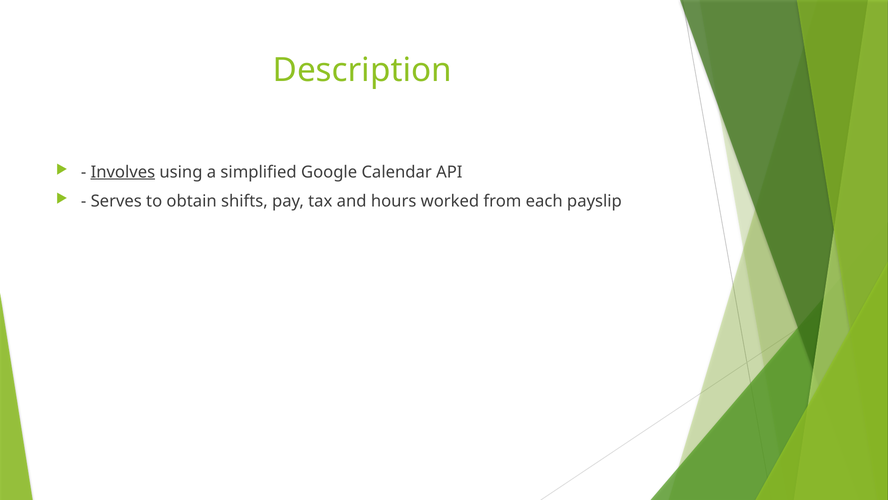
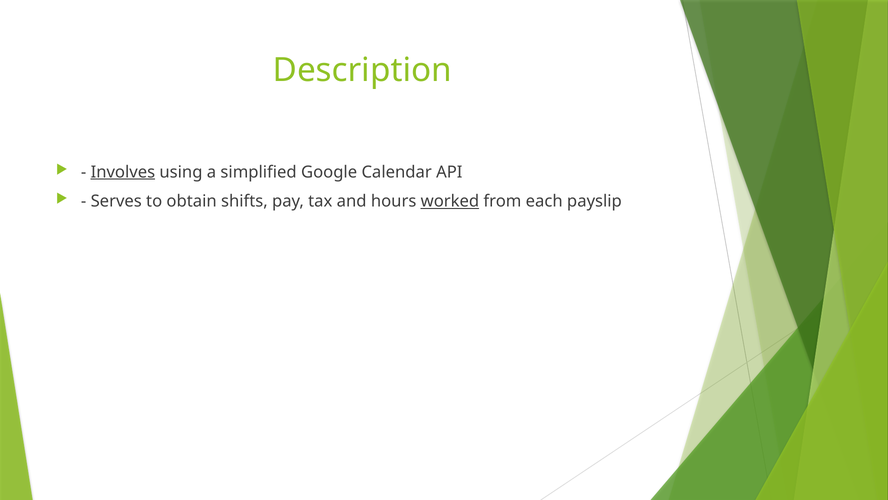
worked underline: none -> present
